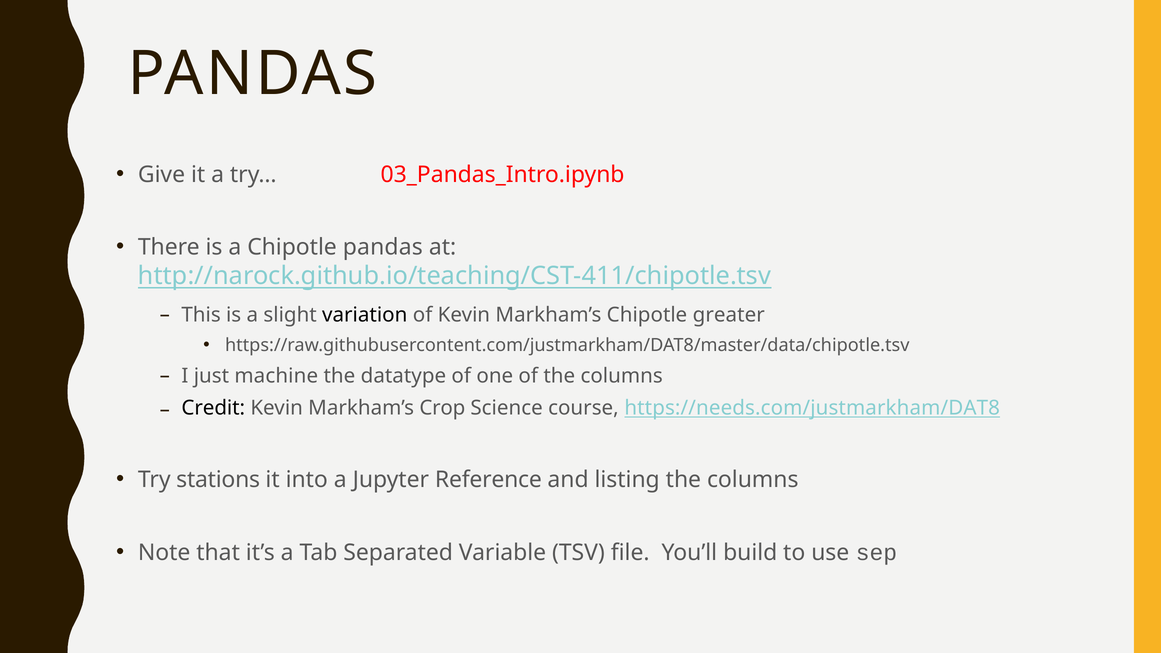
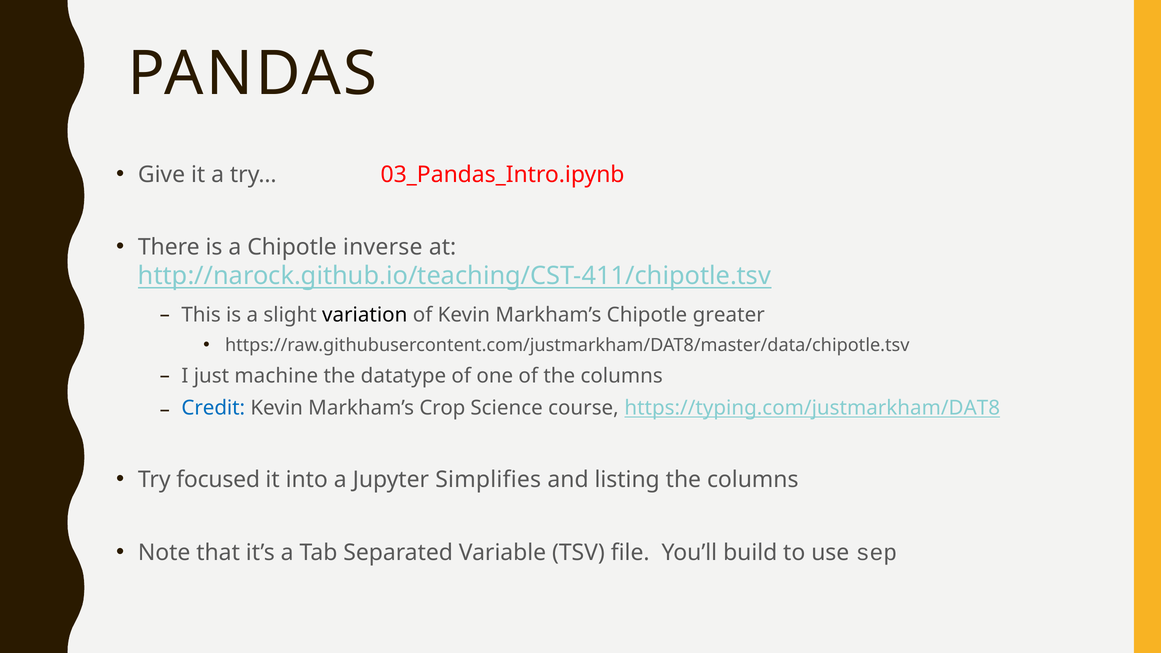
Chipotle pandas: pandas -> inverse
Credit colour: black -> blue
https://needs.com/justmarkham/DAT8: https://needs.com/justmarkham/DAT8 -> https://typing.com/justmarkham/DAT8
stations: stations -> focused
Reference: Reference -> Simplifies
